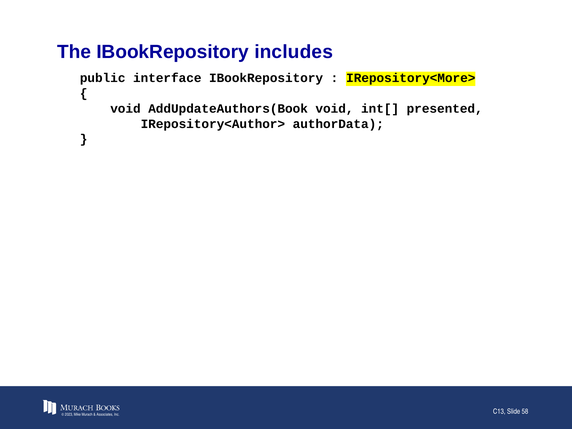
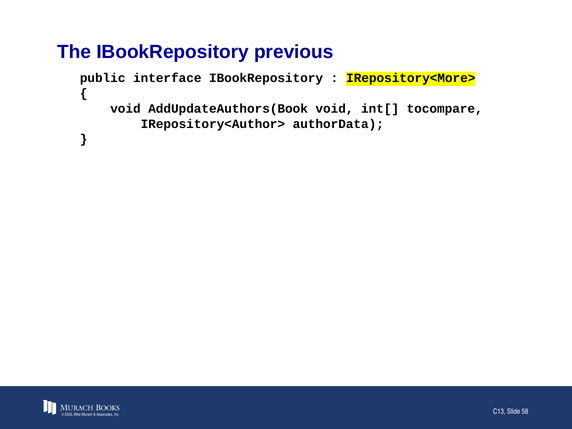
includes: includes -> previous
presented: presented -> tocompare
